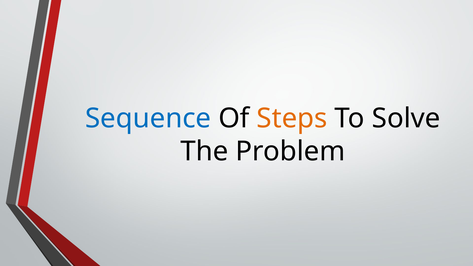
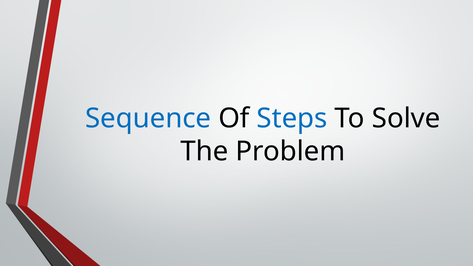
Steps colour: orange -> blue
